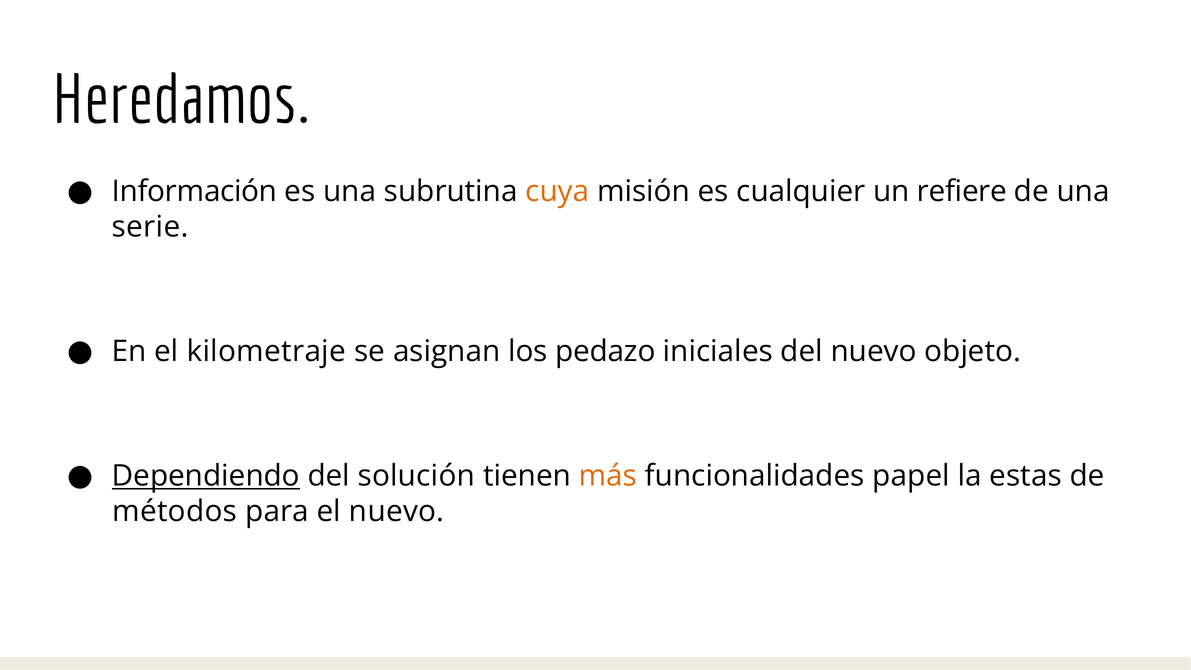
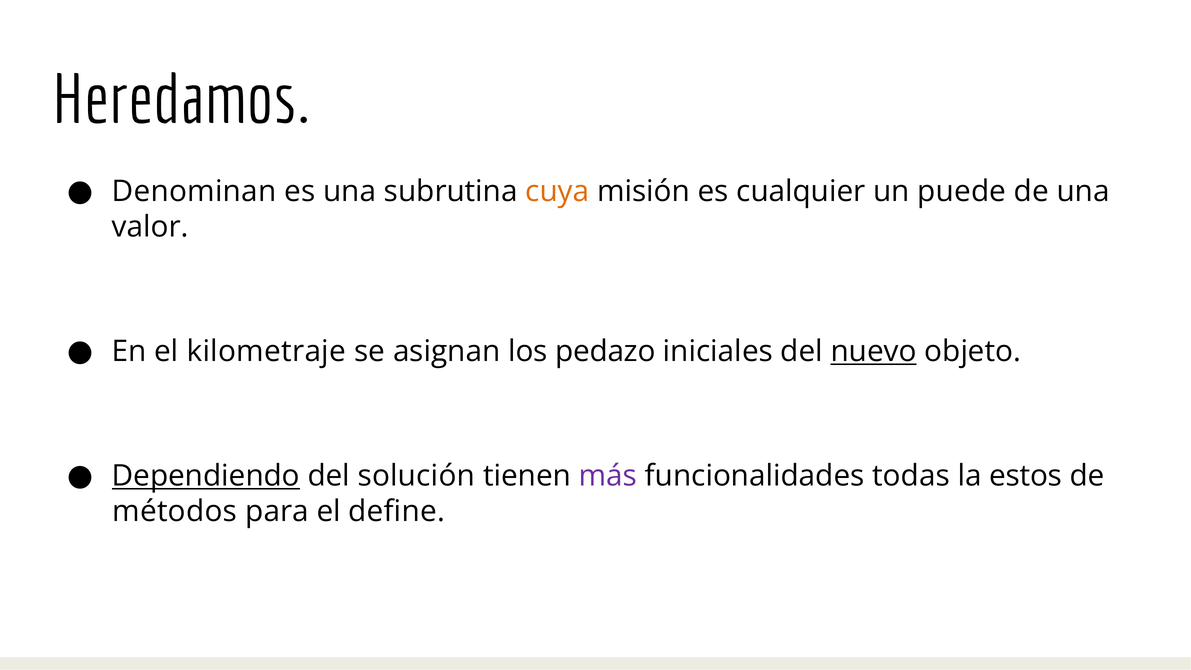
Información: Información -> Denominan
refiere: refiere -> puede
serie: serie -> valor
nuevo at (874, 352) underline: none -> present
más colour: orange -> purple
papel: papel -> todas
estas: estas -> estos
el nuevo: nuevo -> define
